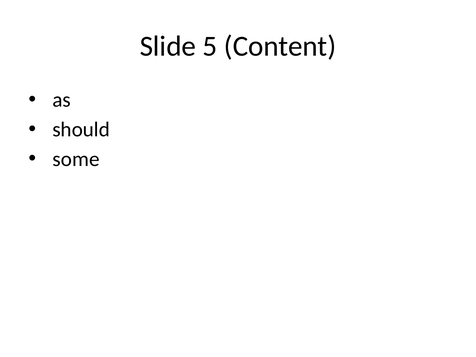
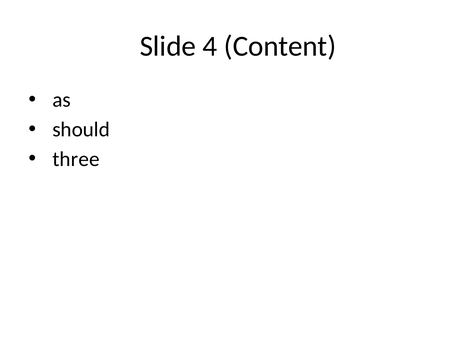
5: 5 -> 4
some: some -> three
